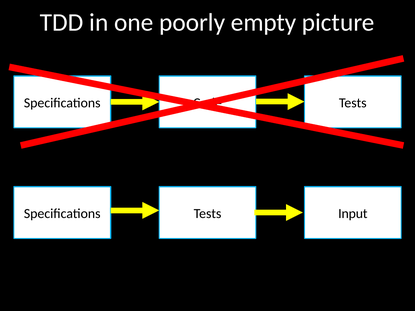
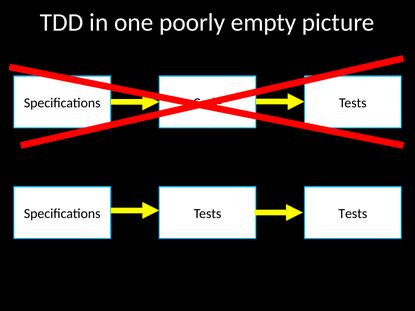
Tests Input: Input -> Tests
